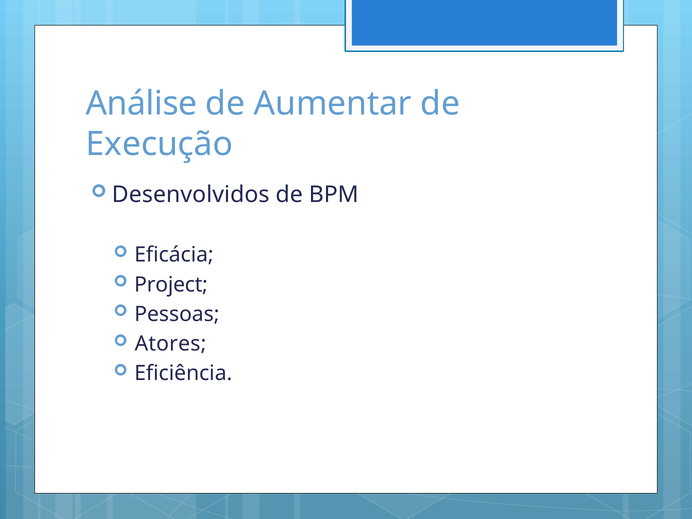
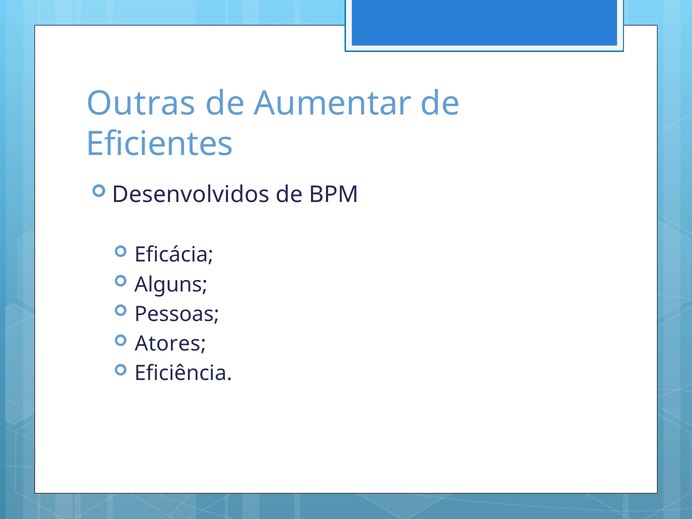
Análise: Análise -> Outras
Execução: Execução -> Eficientes
Project: Project -> Alguns
